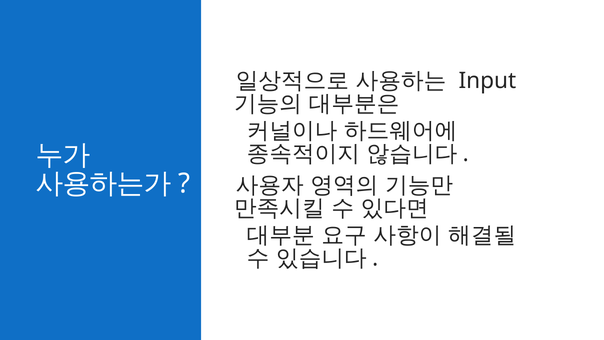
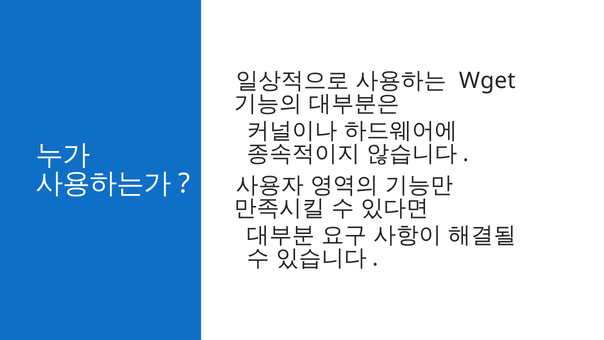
Input: Input -> Wget
